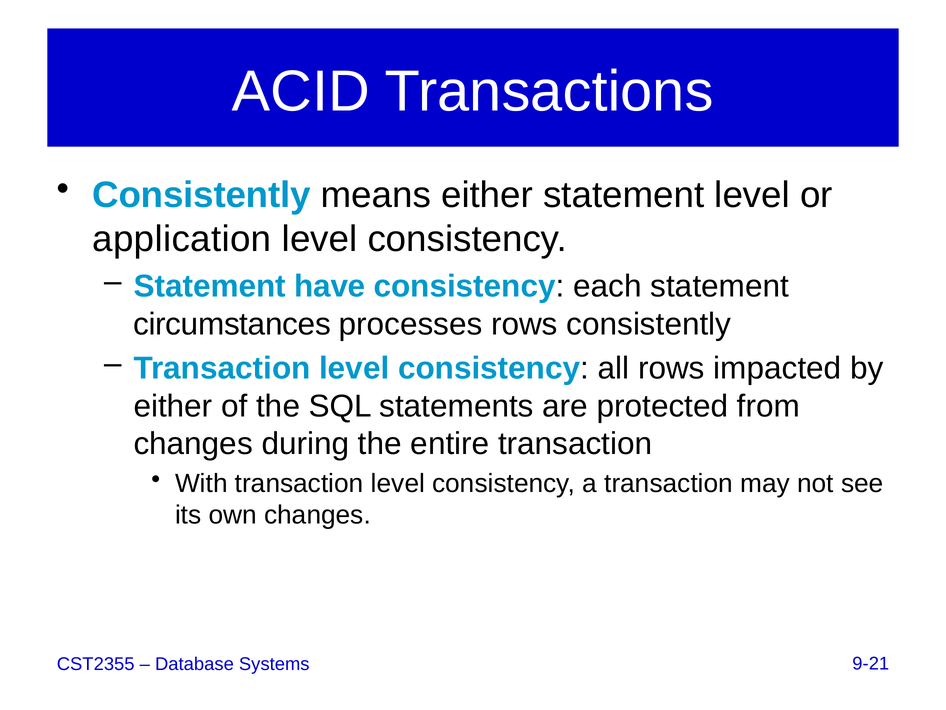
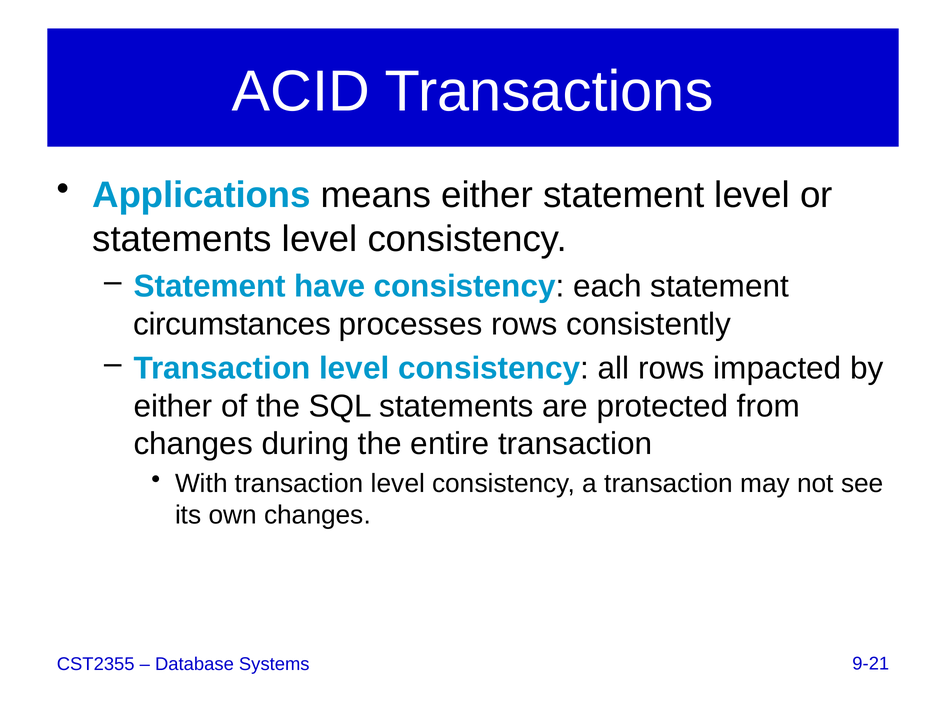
Consistently at (201, 195): Consistently -> Applications
application at (182, 239): application -> statements
